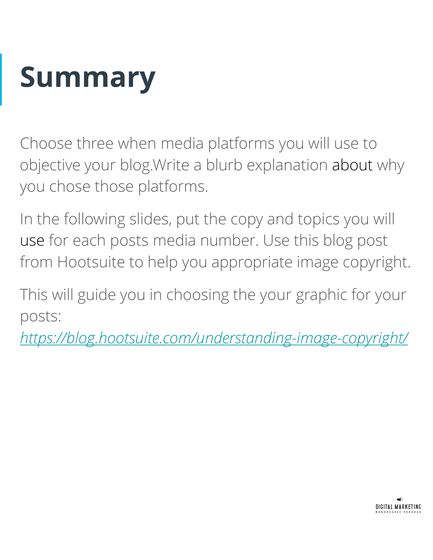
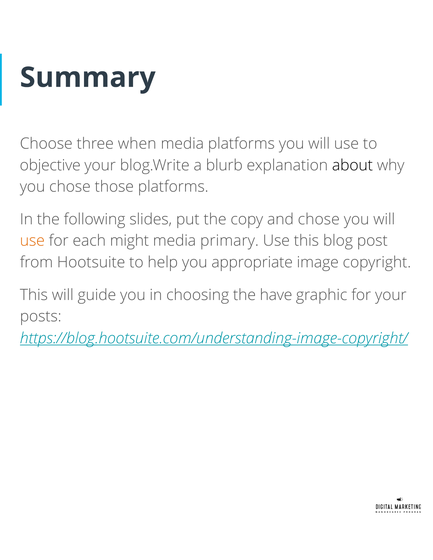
and topics: topics -> chose
use at (32, 241) colour: black -> orange
each posts: posts -> might
number: number -> primary
the your: your -> have
